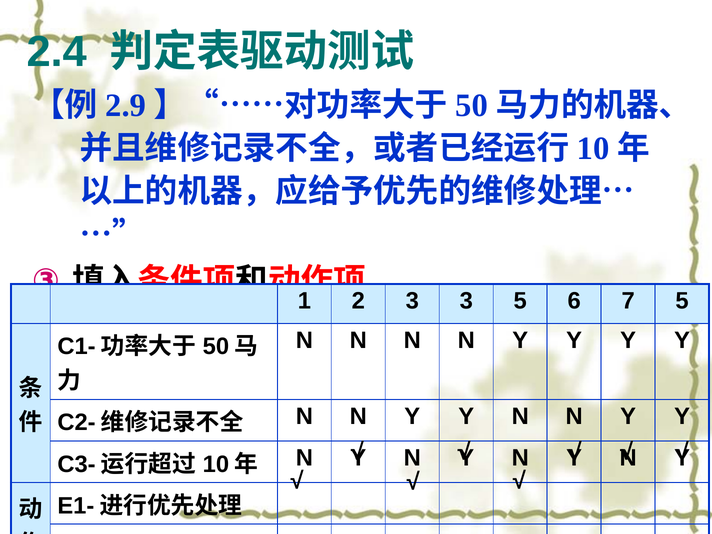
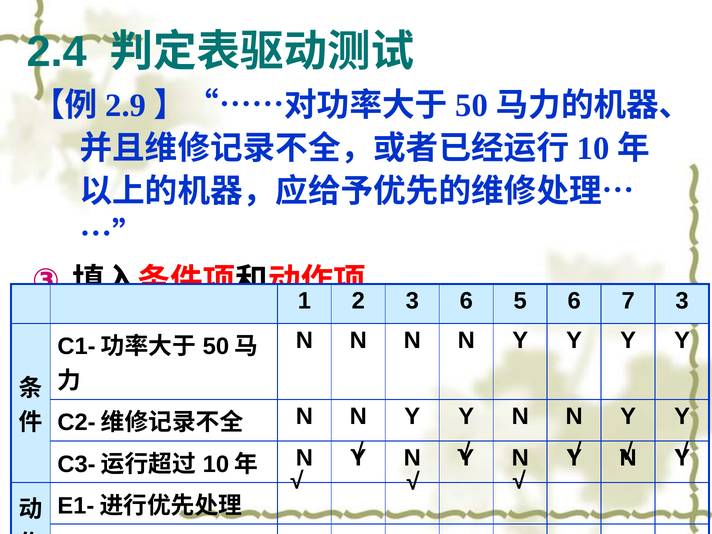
3 3: 3 -> 6
7 5: 5 -> 3
